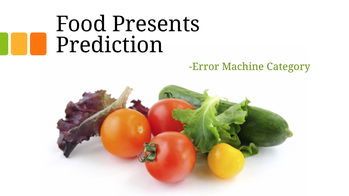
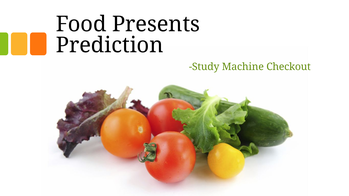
Error: Error -> Study
Category: Category -> Checkout
